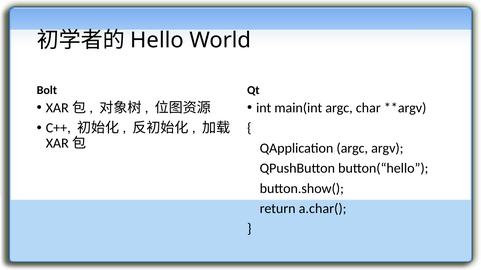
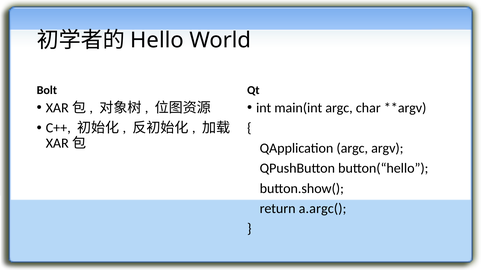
a.char(: a.char( -> a.argc(
